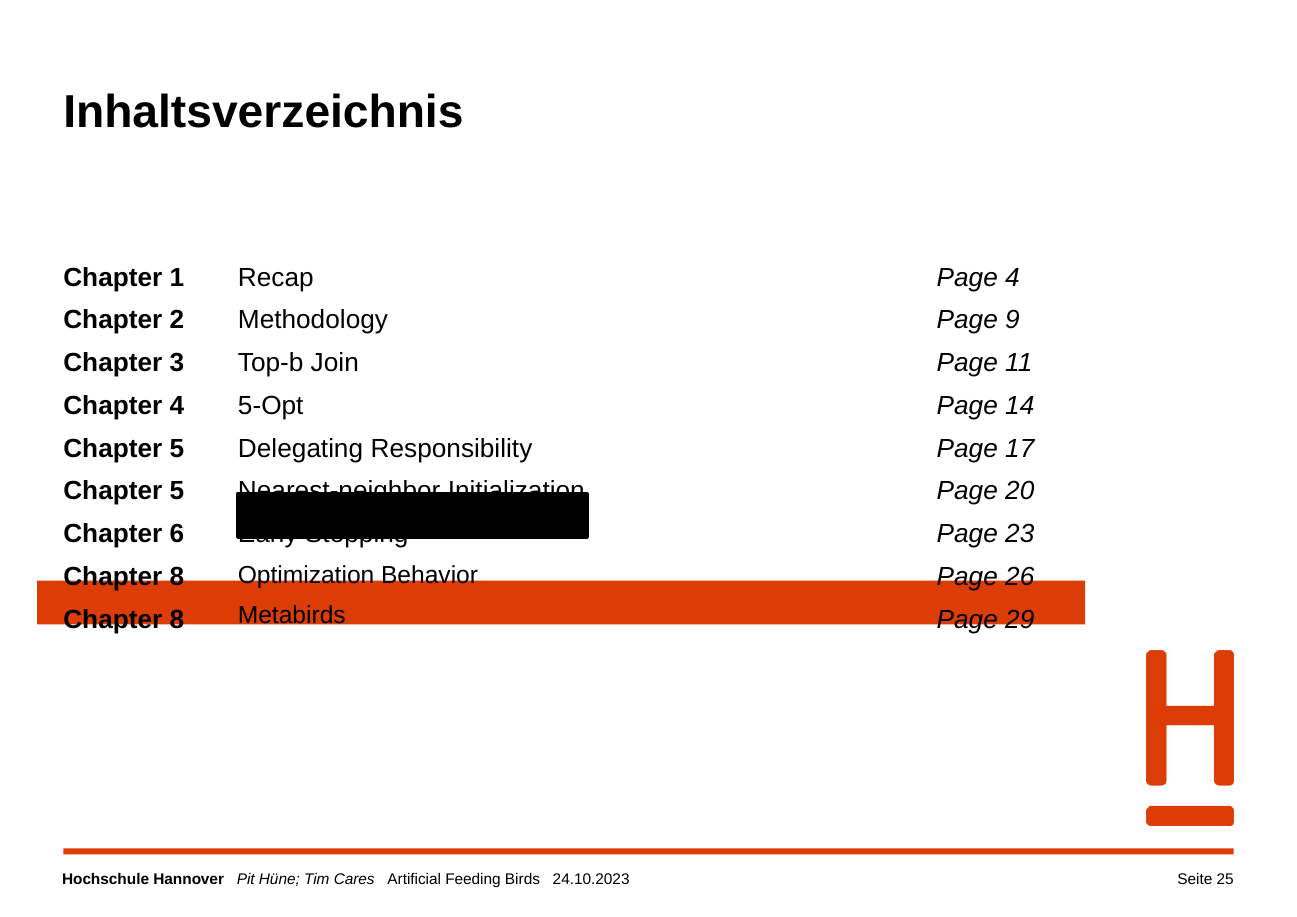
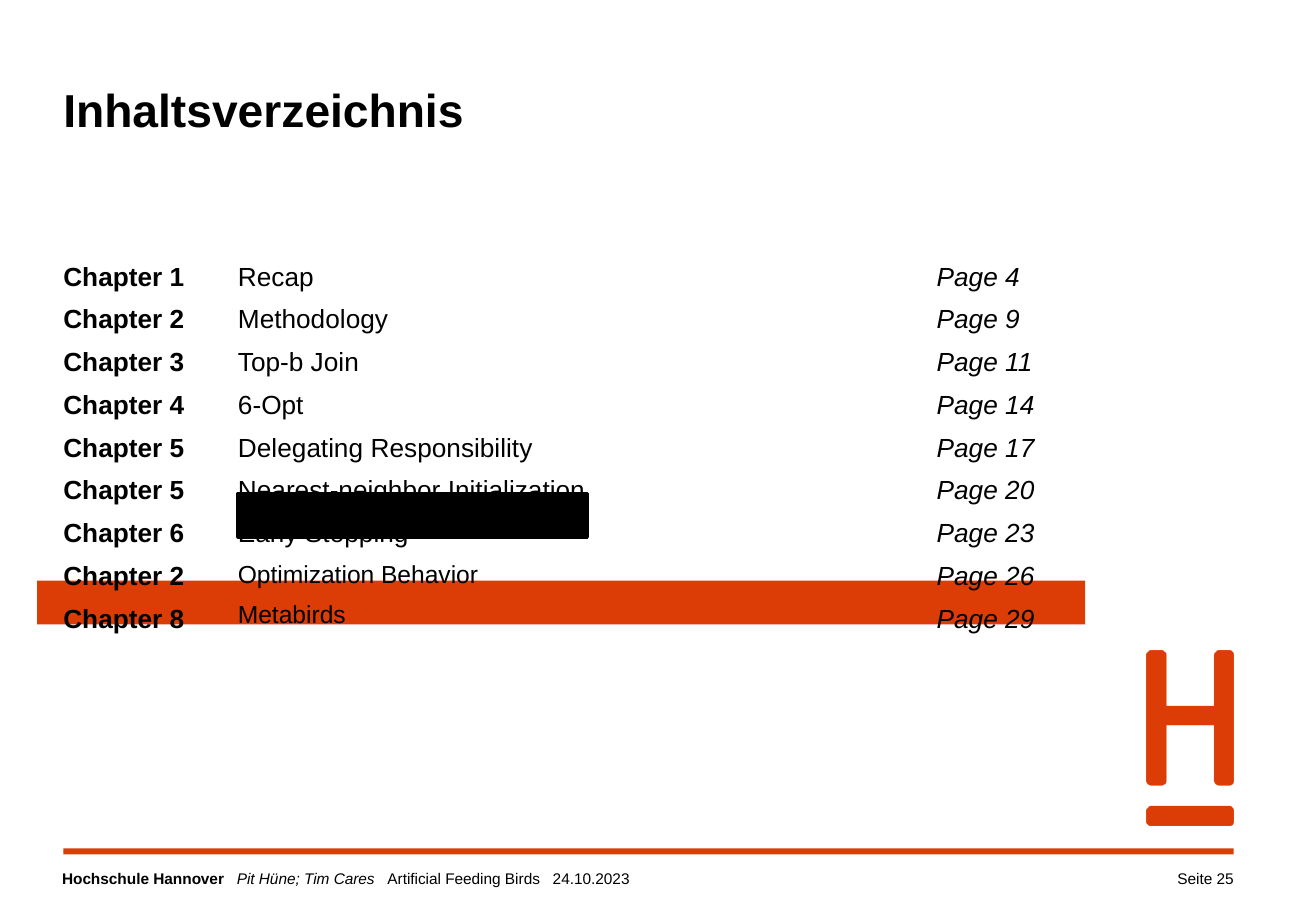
5-Opt: 5-Opt -> 6-Opt
8 at (177, 577): 8 -> 2
